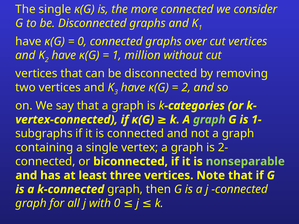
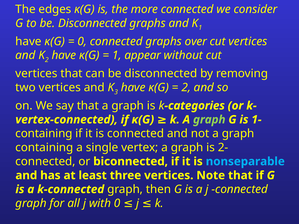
The single: single -> edges
million: million -> appear
subgraphs at (44, 134): subgraphs -> containing
nonseparable colour: light green -> light blue
